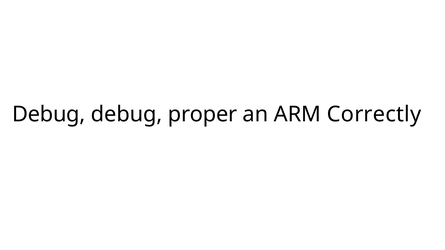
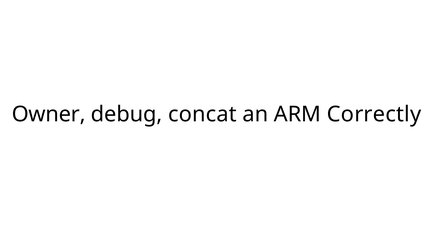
Debug at (49, 114): Debug -> Owner
proper: proper -> concat
